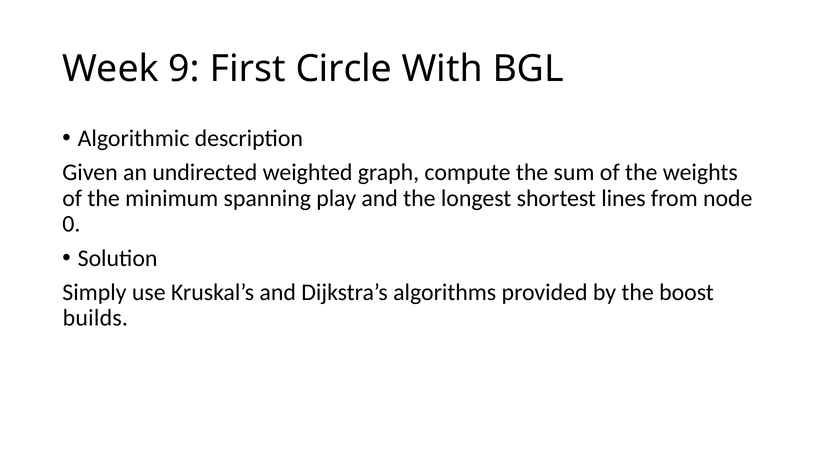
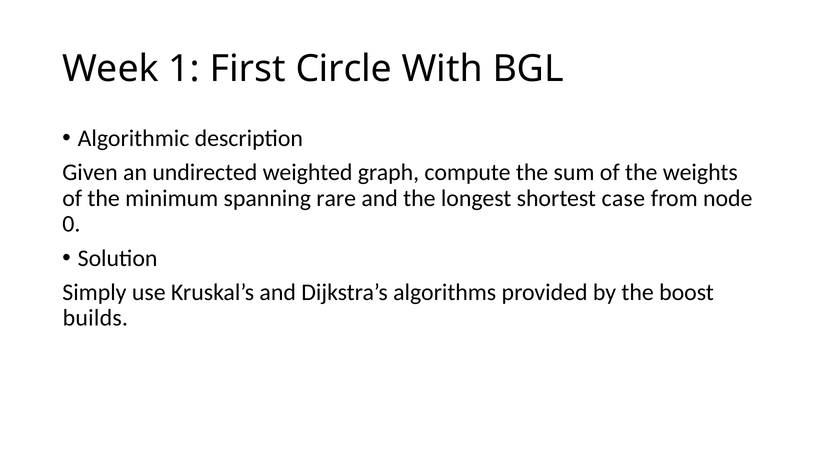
9: 9 -> 1
play: play -> rare
lines: lines -> case
